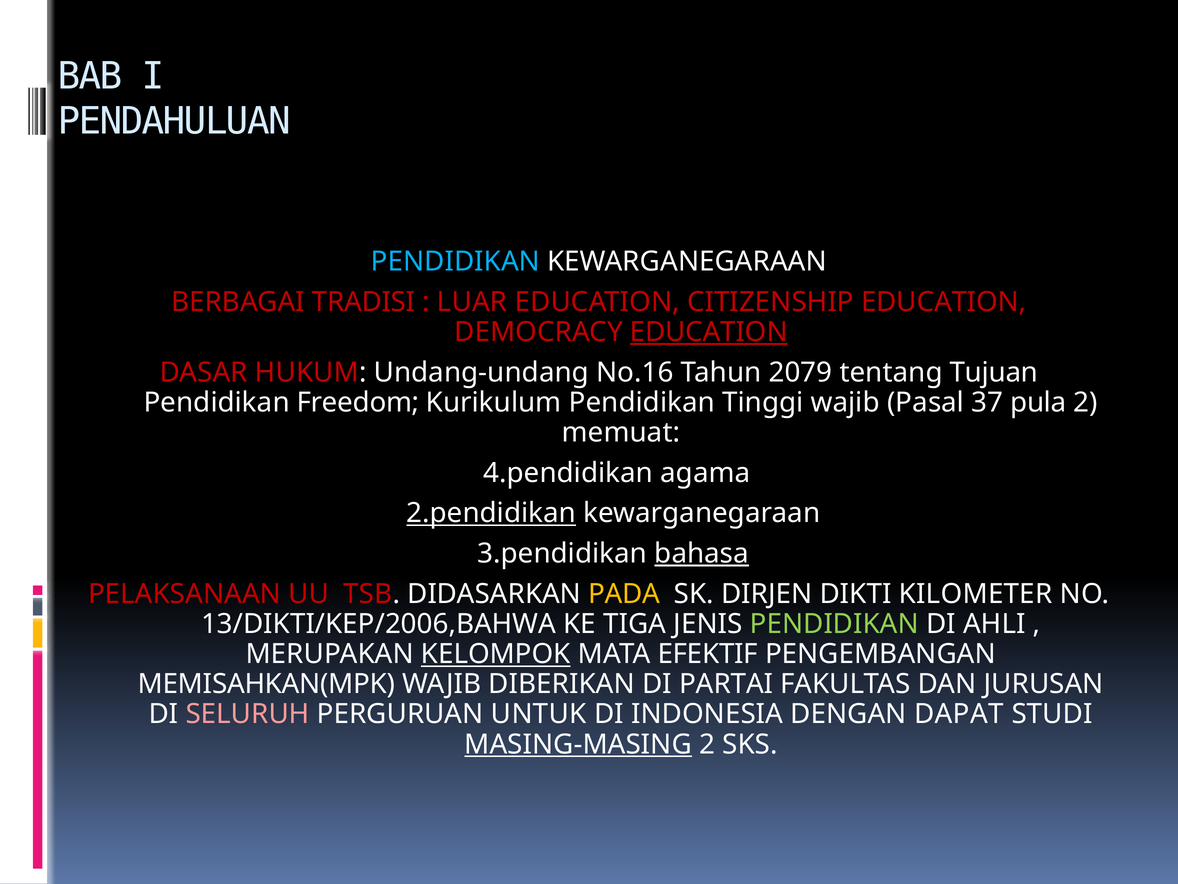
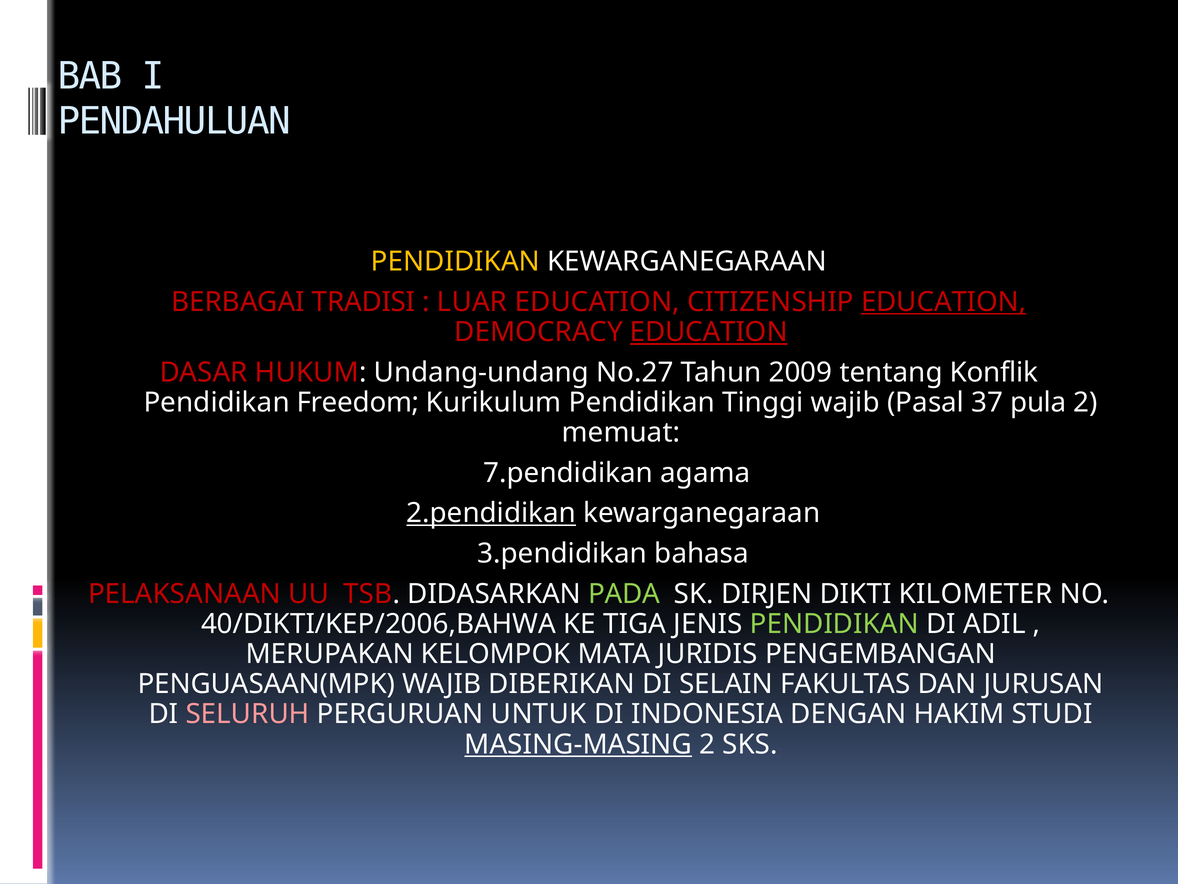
PENDIDIKAN at (455, 261) colour: light blue -> yellow
EDUCATION at (944, 302) underline: none -> present
No.16: No.16 -> No.27
2079: 2079 -> 2009
Tujuan: Tujuan -> Konflik
4.pendidikan: 4.pendidikan -> 7.pendidikan
bahasa underline: present -> none
PADA colour: yellow -> light green
13/DIKTI/KEP/2006,BAHWA: 13/DIKTI/KEP/2006,BAHWA -> 40/DIKTI/KEP/2006,BAHWA
AHLI: AHLI -> ADIL
KELOMPOK underline: present -> none
EFEKTIF: EFEKTIF -> JURIDIS
MEMISAHKAN(MPK: MEMISAHKAN(MPK -> PENGUASAAN(MPK
PARTAI: PARTAI -> SELAIN
DAPAT: DAPAT -> HAKIM
